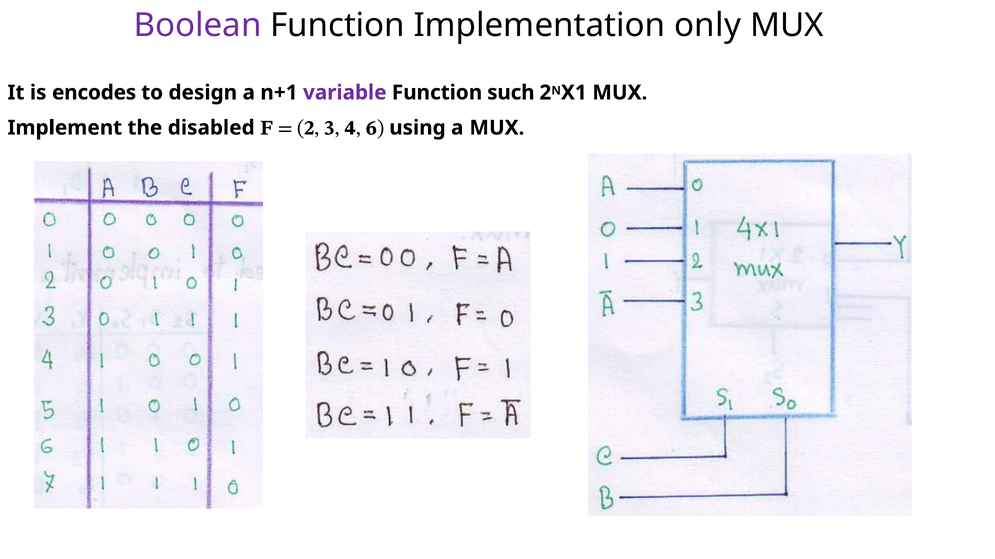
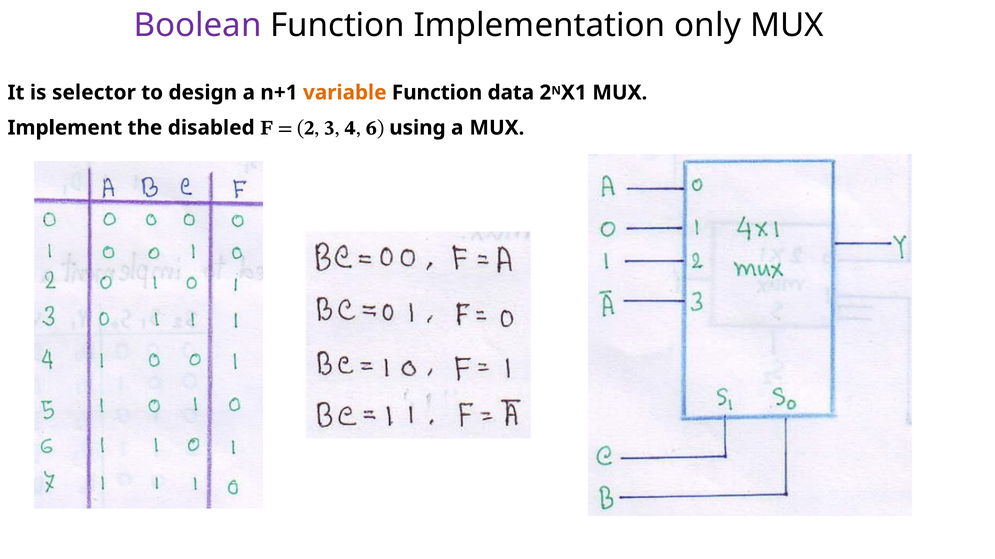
encodes: encodes -> selector
variable colour: purple -> orange
such: such -> data
